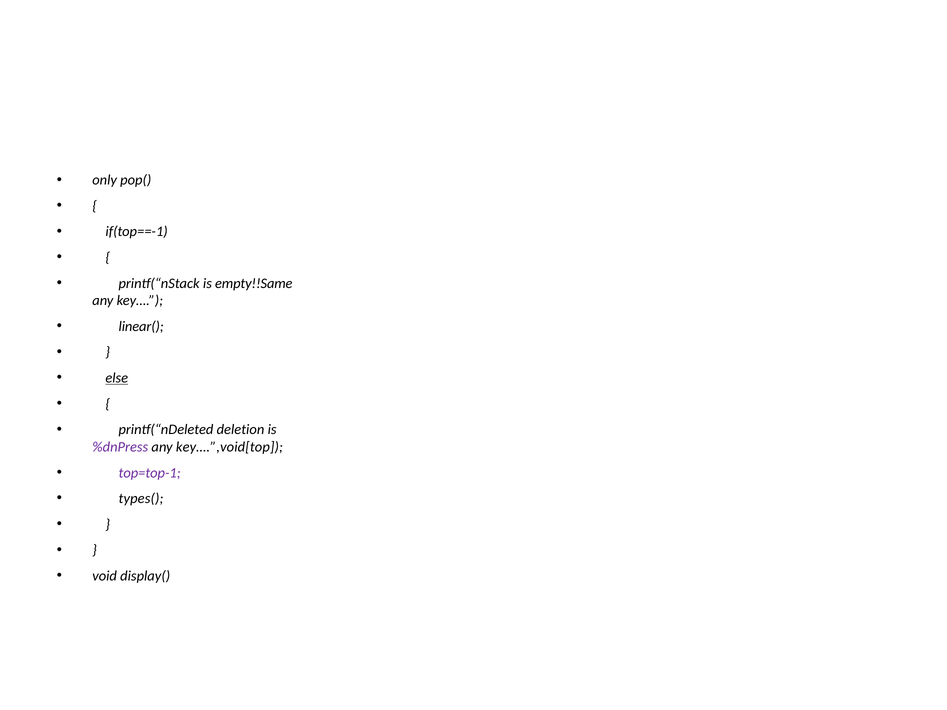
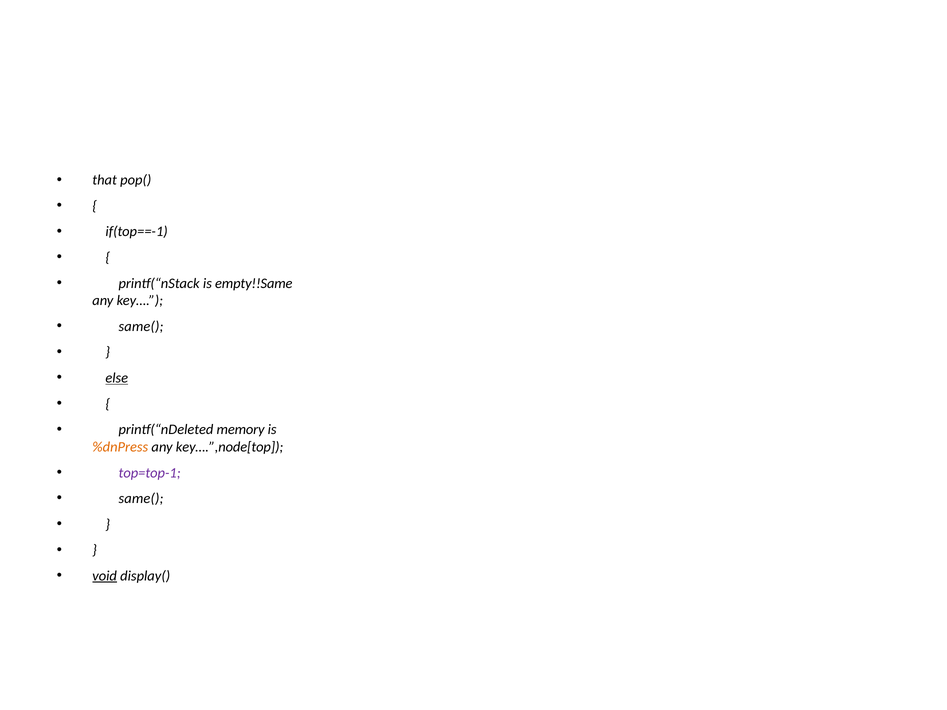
only: only -> that
linear( at (141, 327): linear( -> same(
deletion: deletion -> memory
%dnPress colour: purple -> orange
key….”,void[top: key….”,void[top -> key….”,node[top
types( at (141, 499): types( -> same(
void underline: none -> present
